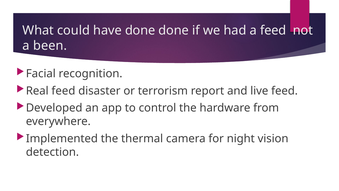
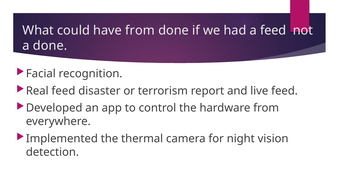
have done: done -> from
a been: been -> done
